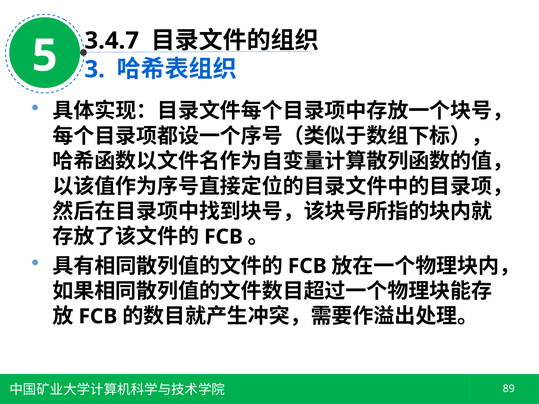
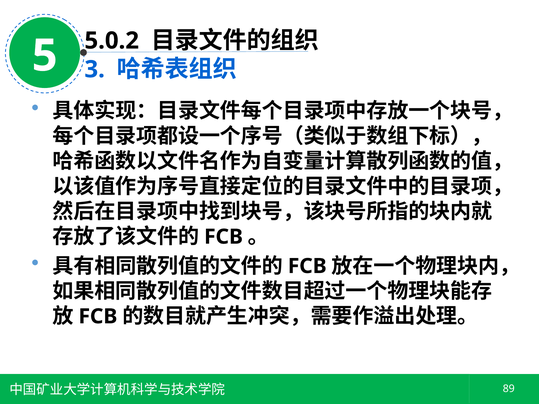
3.4.7: 3.4.7 -> 5.0.2
